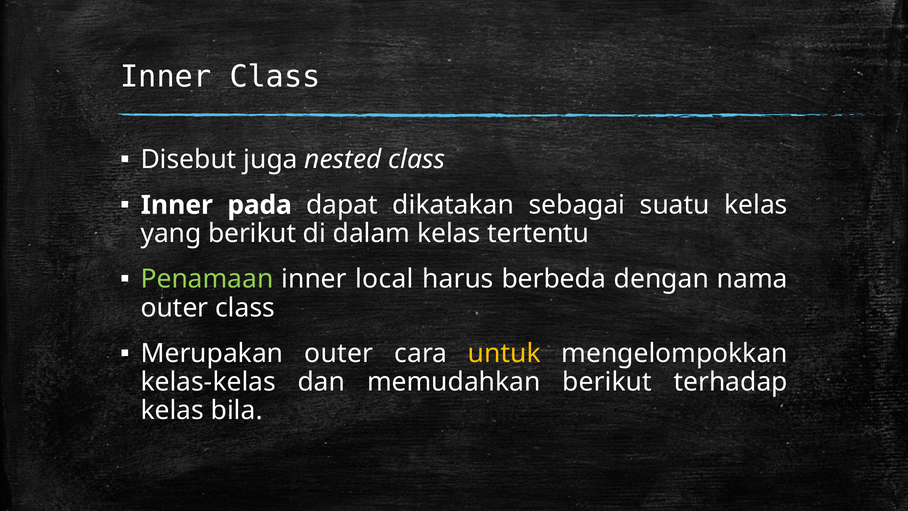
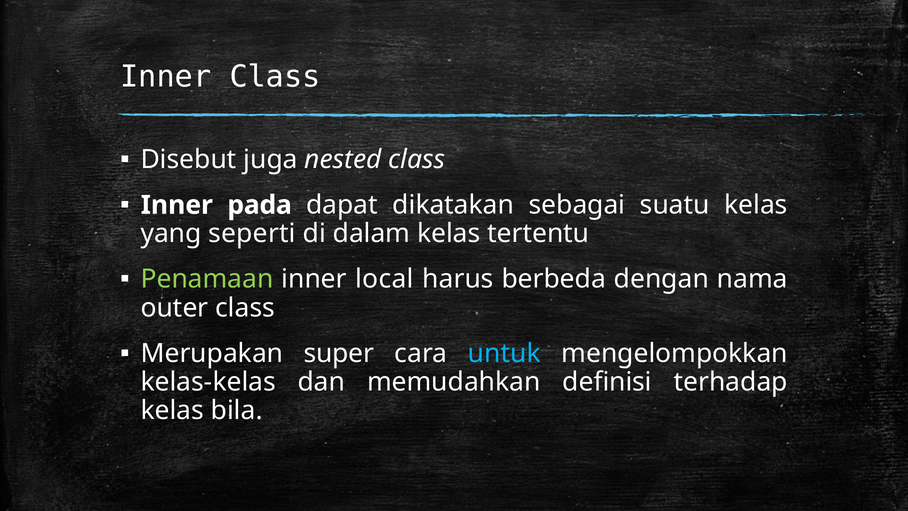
yang berikut: berikut -> seperti
Merupakan outer: outer -> super
untuk colour: yellow -> light blue
memudahkan berikut: berikut -> definisi
